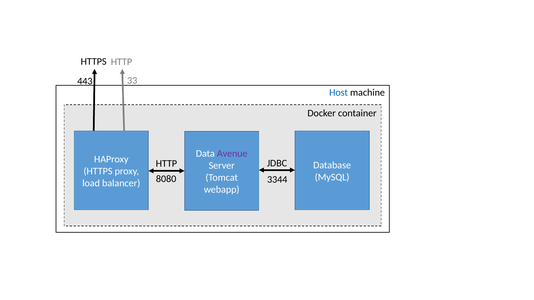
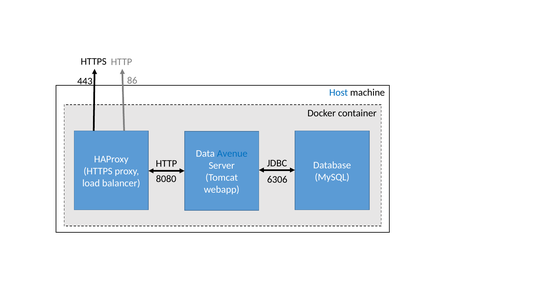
33: 33 -> 86
Avenue colour: purple -> blue
3344: 3344 -> 6306
